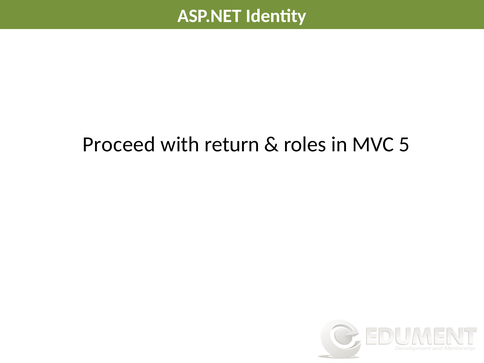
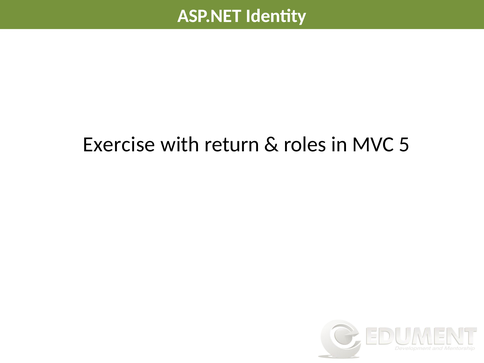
Proceed: Proceed -> Exercise
